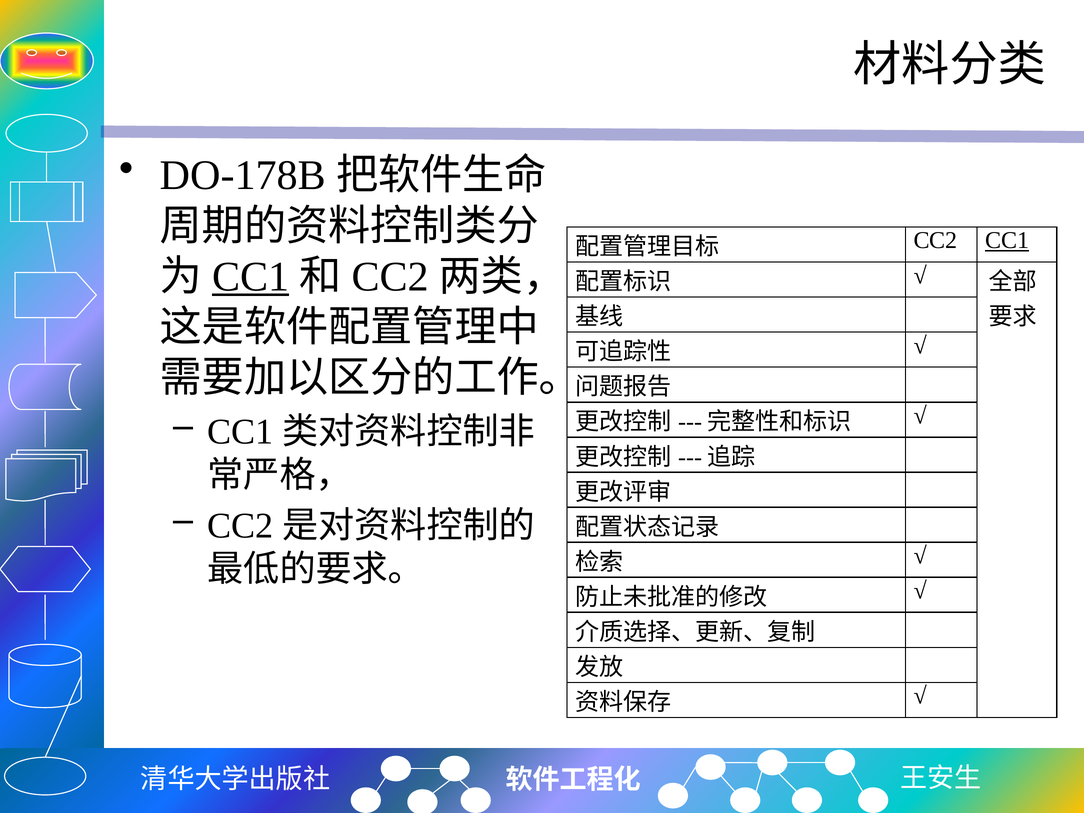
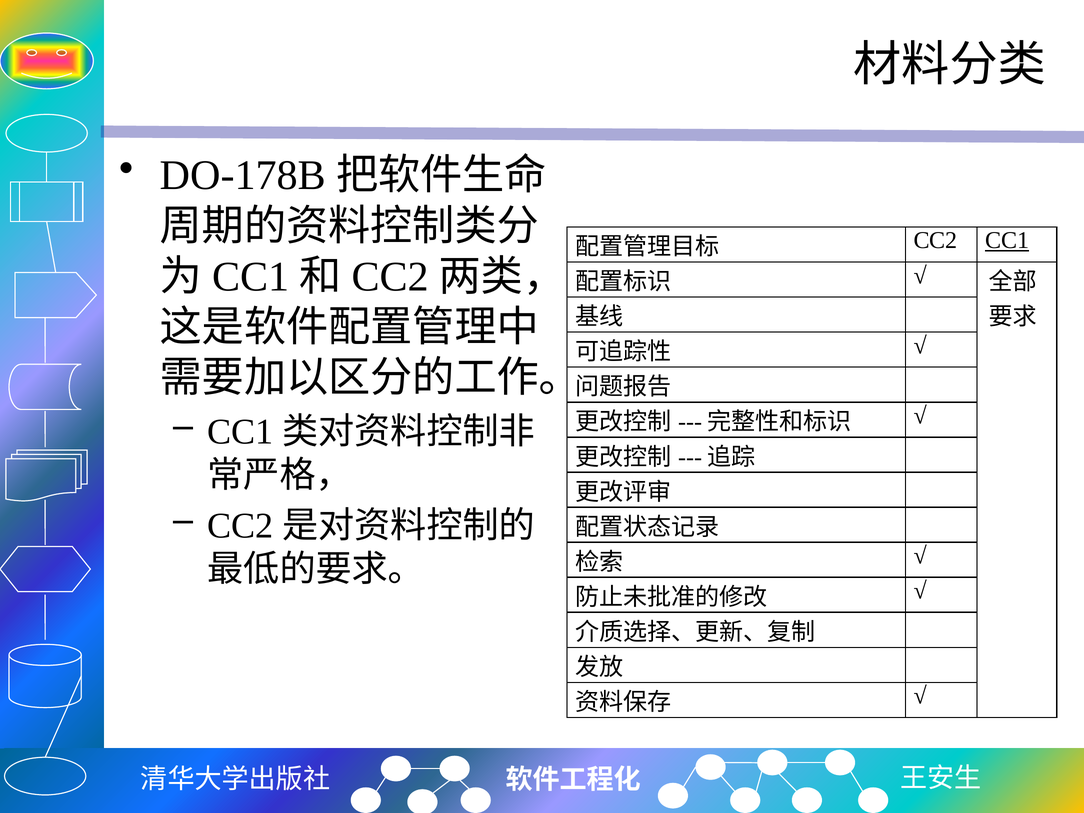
CC1 at (251, 277) underline: present -> none
